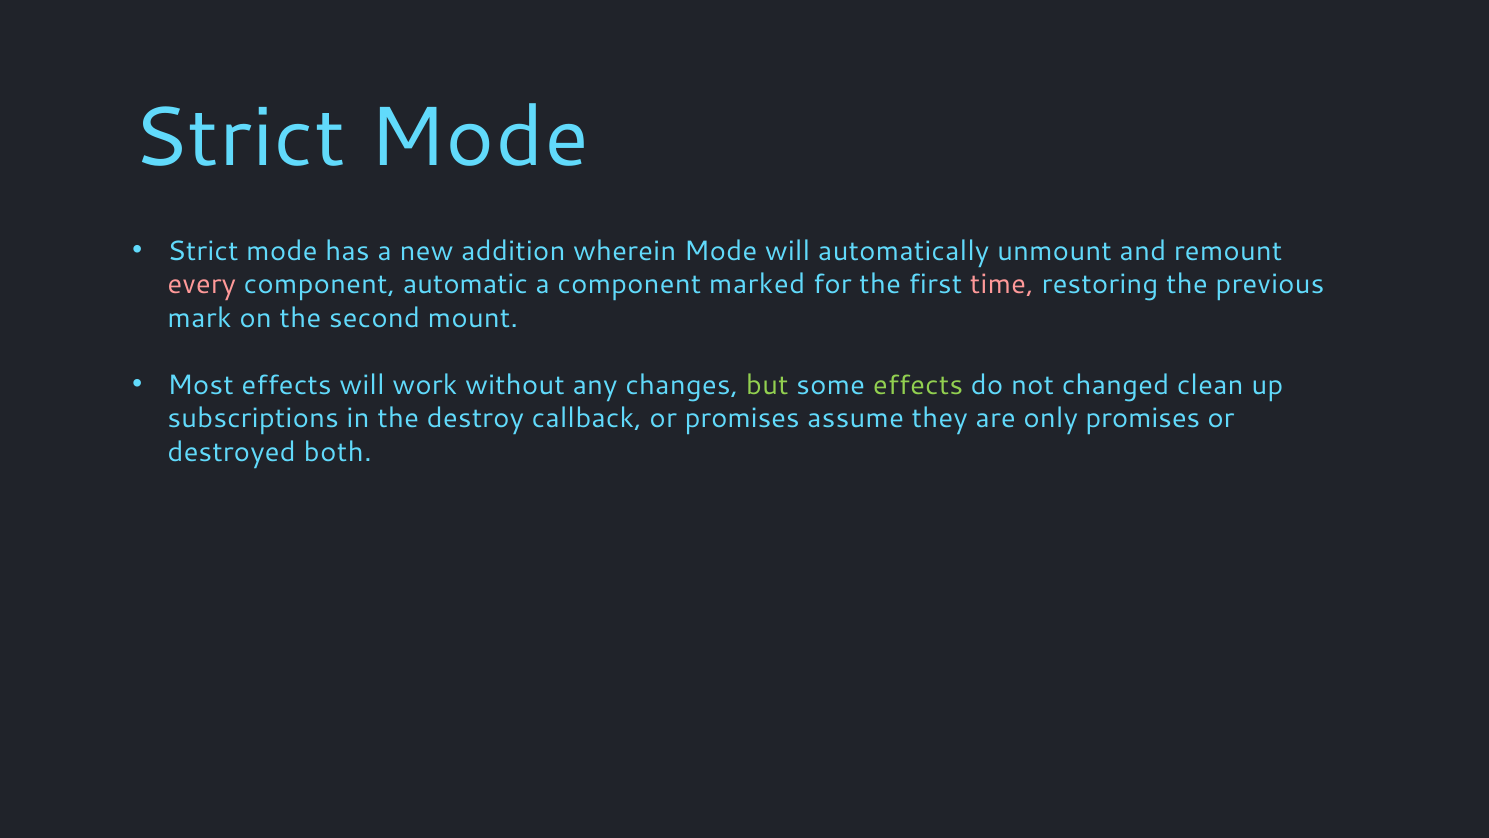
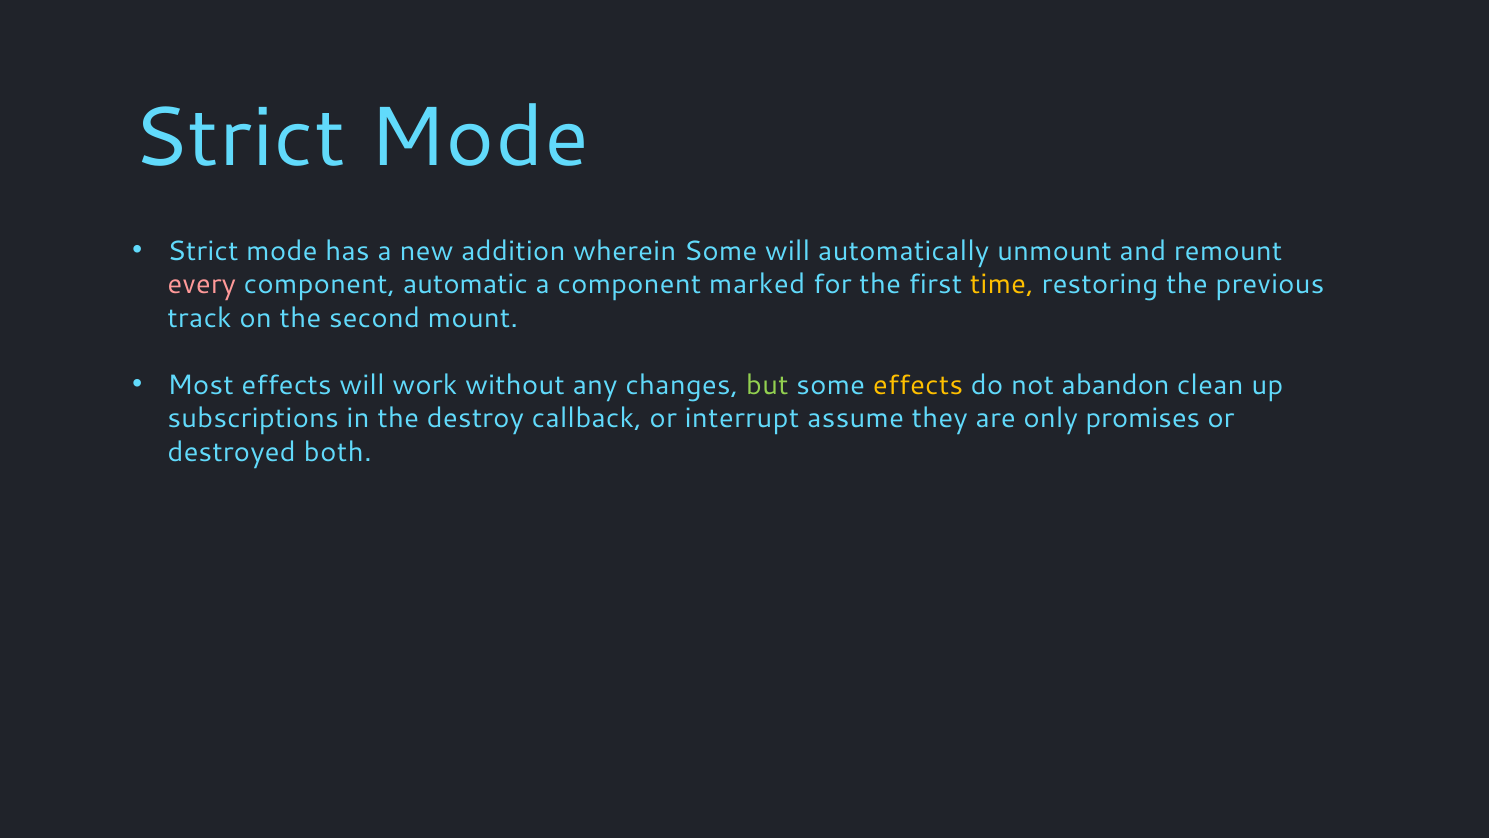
wherein Mode: Mode -> Some
time colour: pink -> yellow
mark: mark -> track
effects at (918, 385) colour: light green -> yellow
changed: changed -> abandon
or promises: promises -> interrupt
